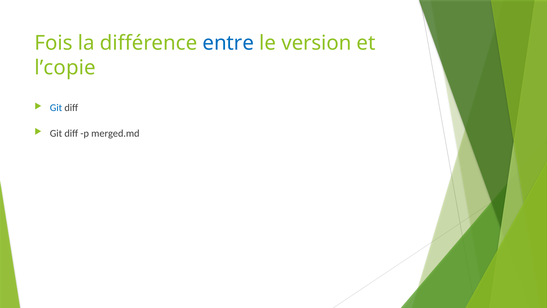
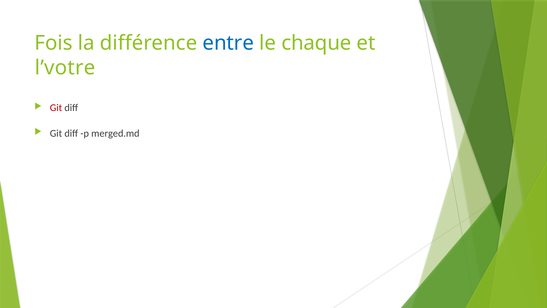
version: version -> chaque
l’copie: l’copie -> l’votre
Git at (56, 108) colour: blue -> red
